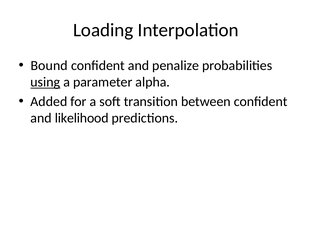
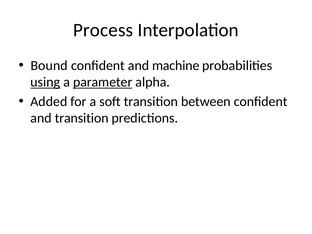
Loading: Loading -> Process
penalize: penalize -> machine
parameter underline: none -> present
and likelihood: likelihood -> transition
